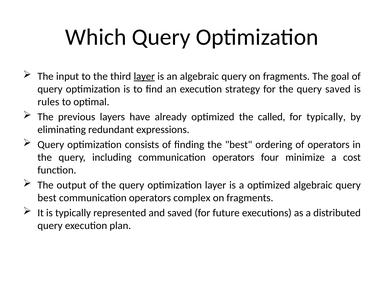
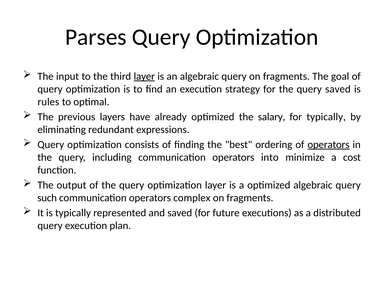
Which: Which -> Parses
called: called -> salary
operators at (329, 145) underline: none -> present
four: four -> into
best at (47, 198): best -> such
